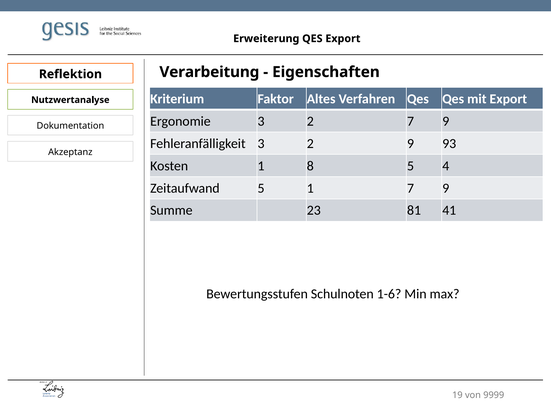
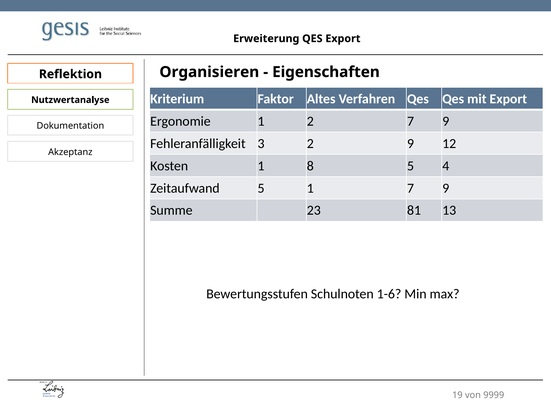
Verarbeitung: Verarbeitung -> Organisieren
Ergonomie 3: 3 -> 1
93: 93 -> 12
41: 41 -> 13
